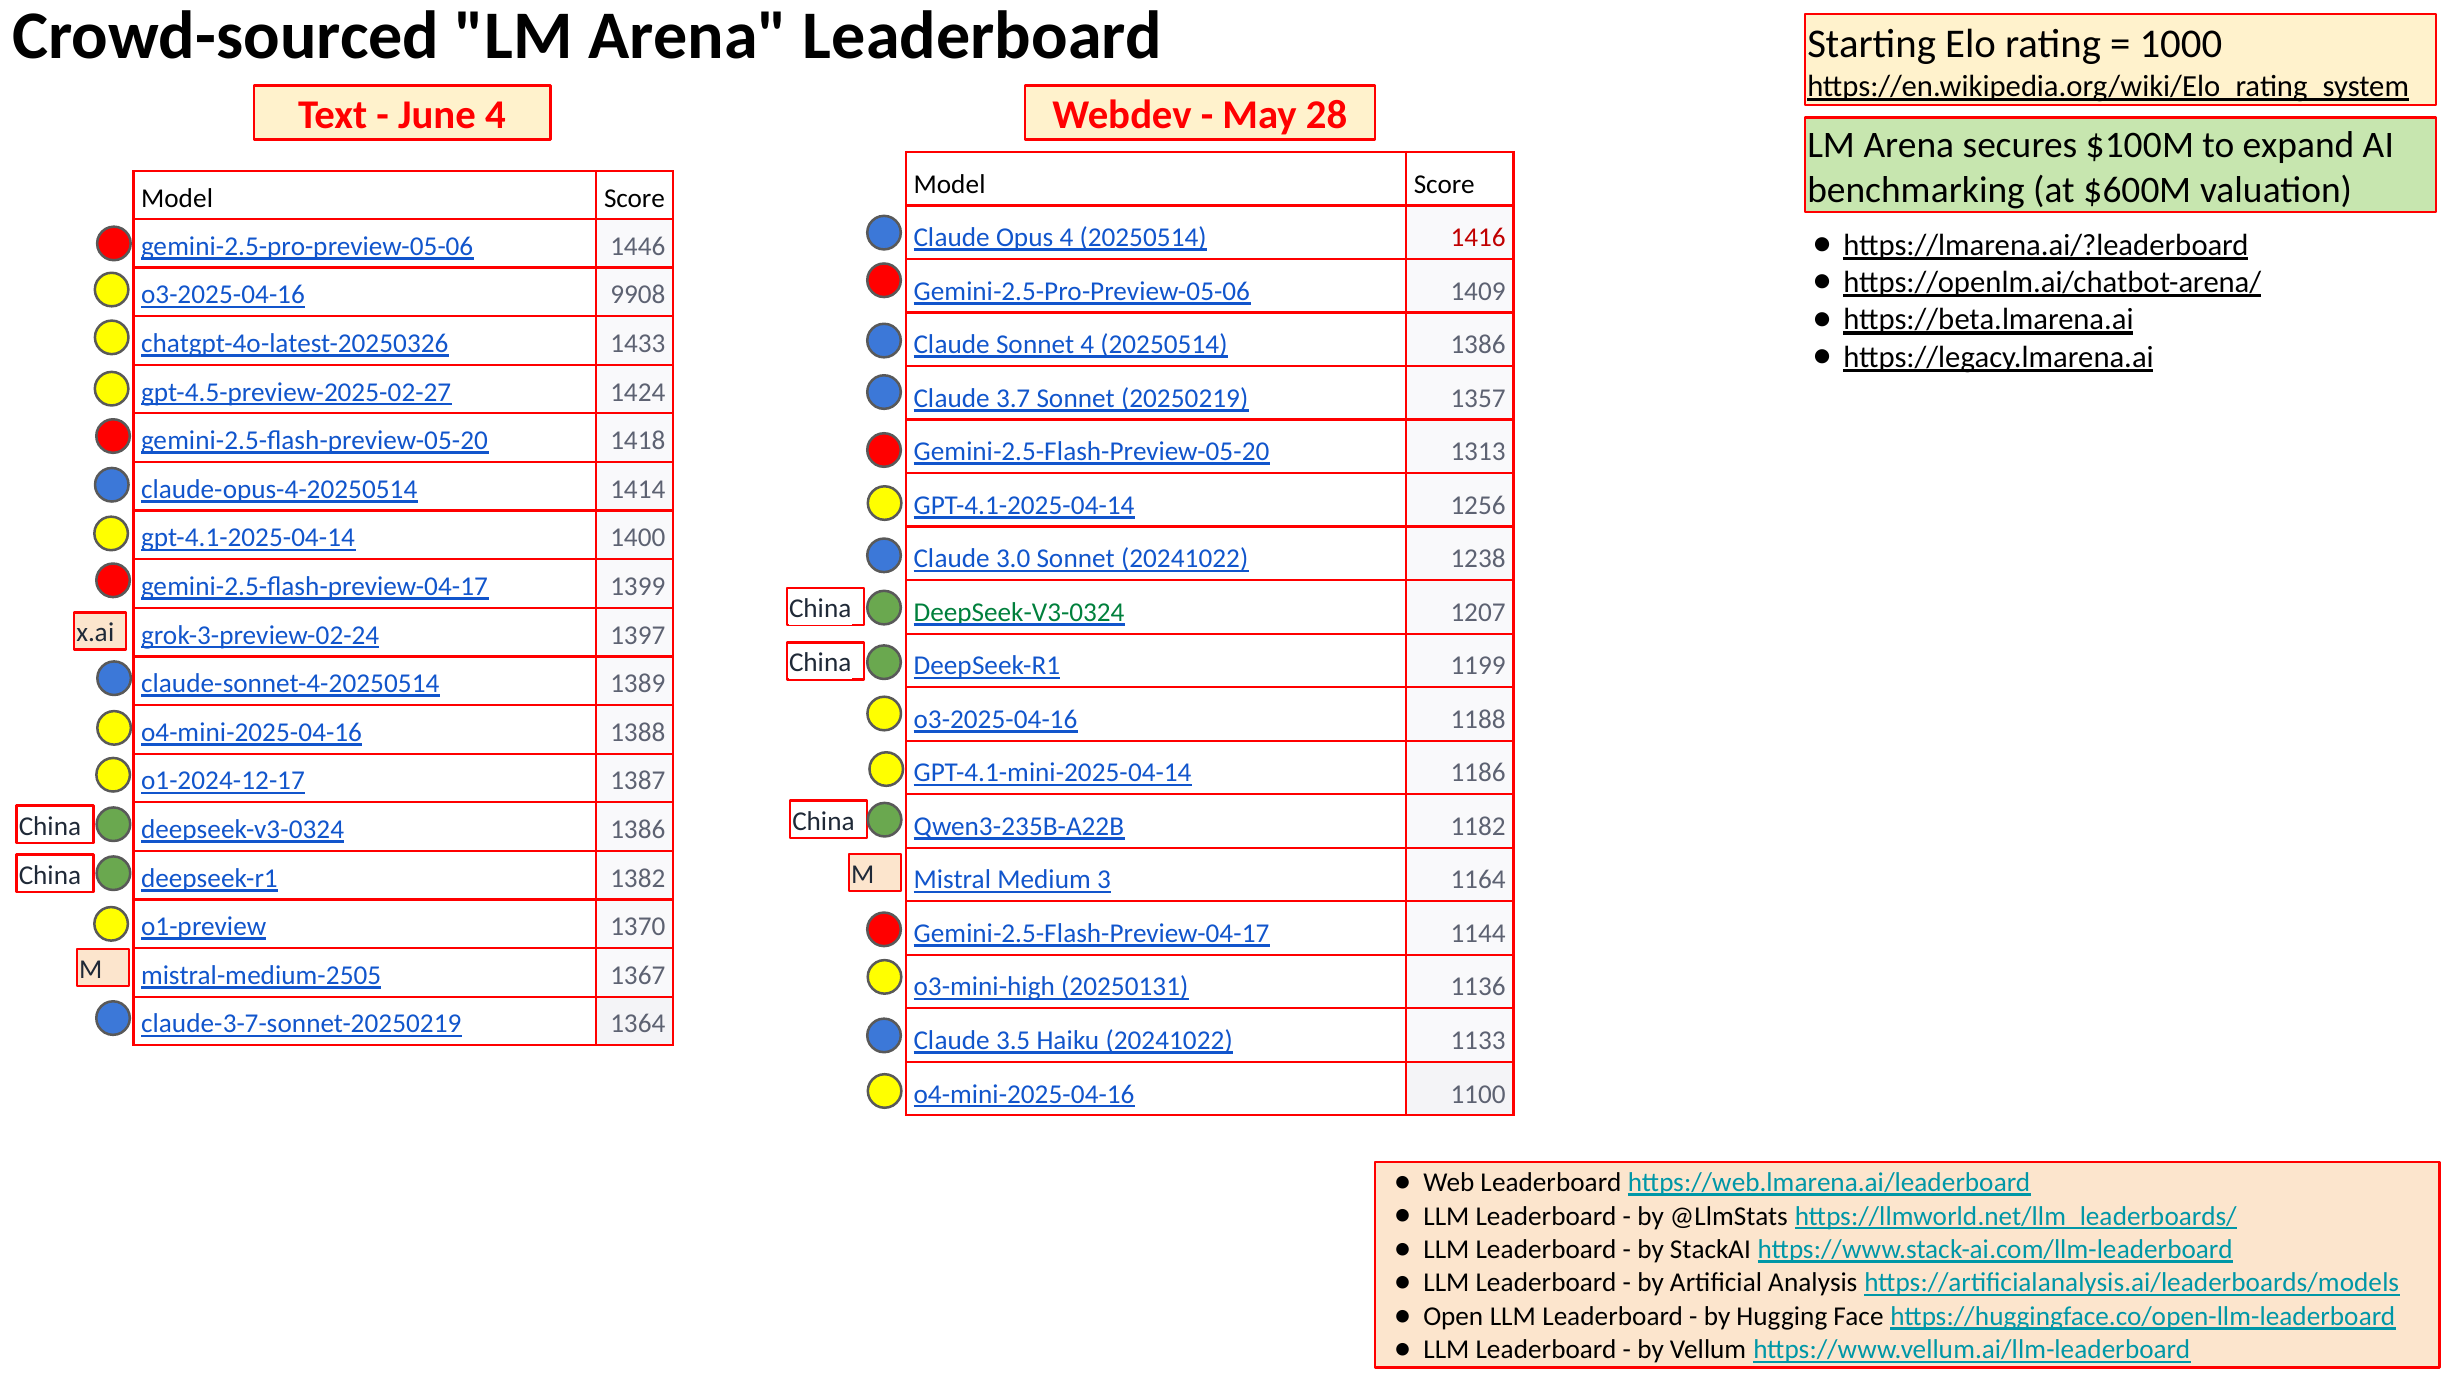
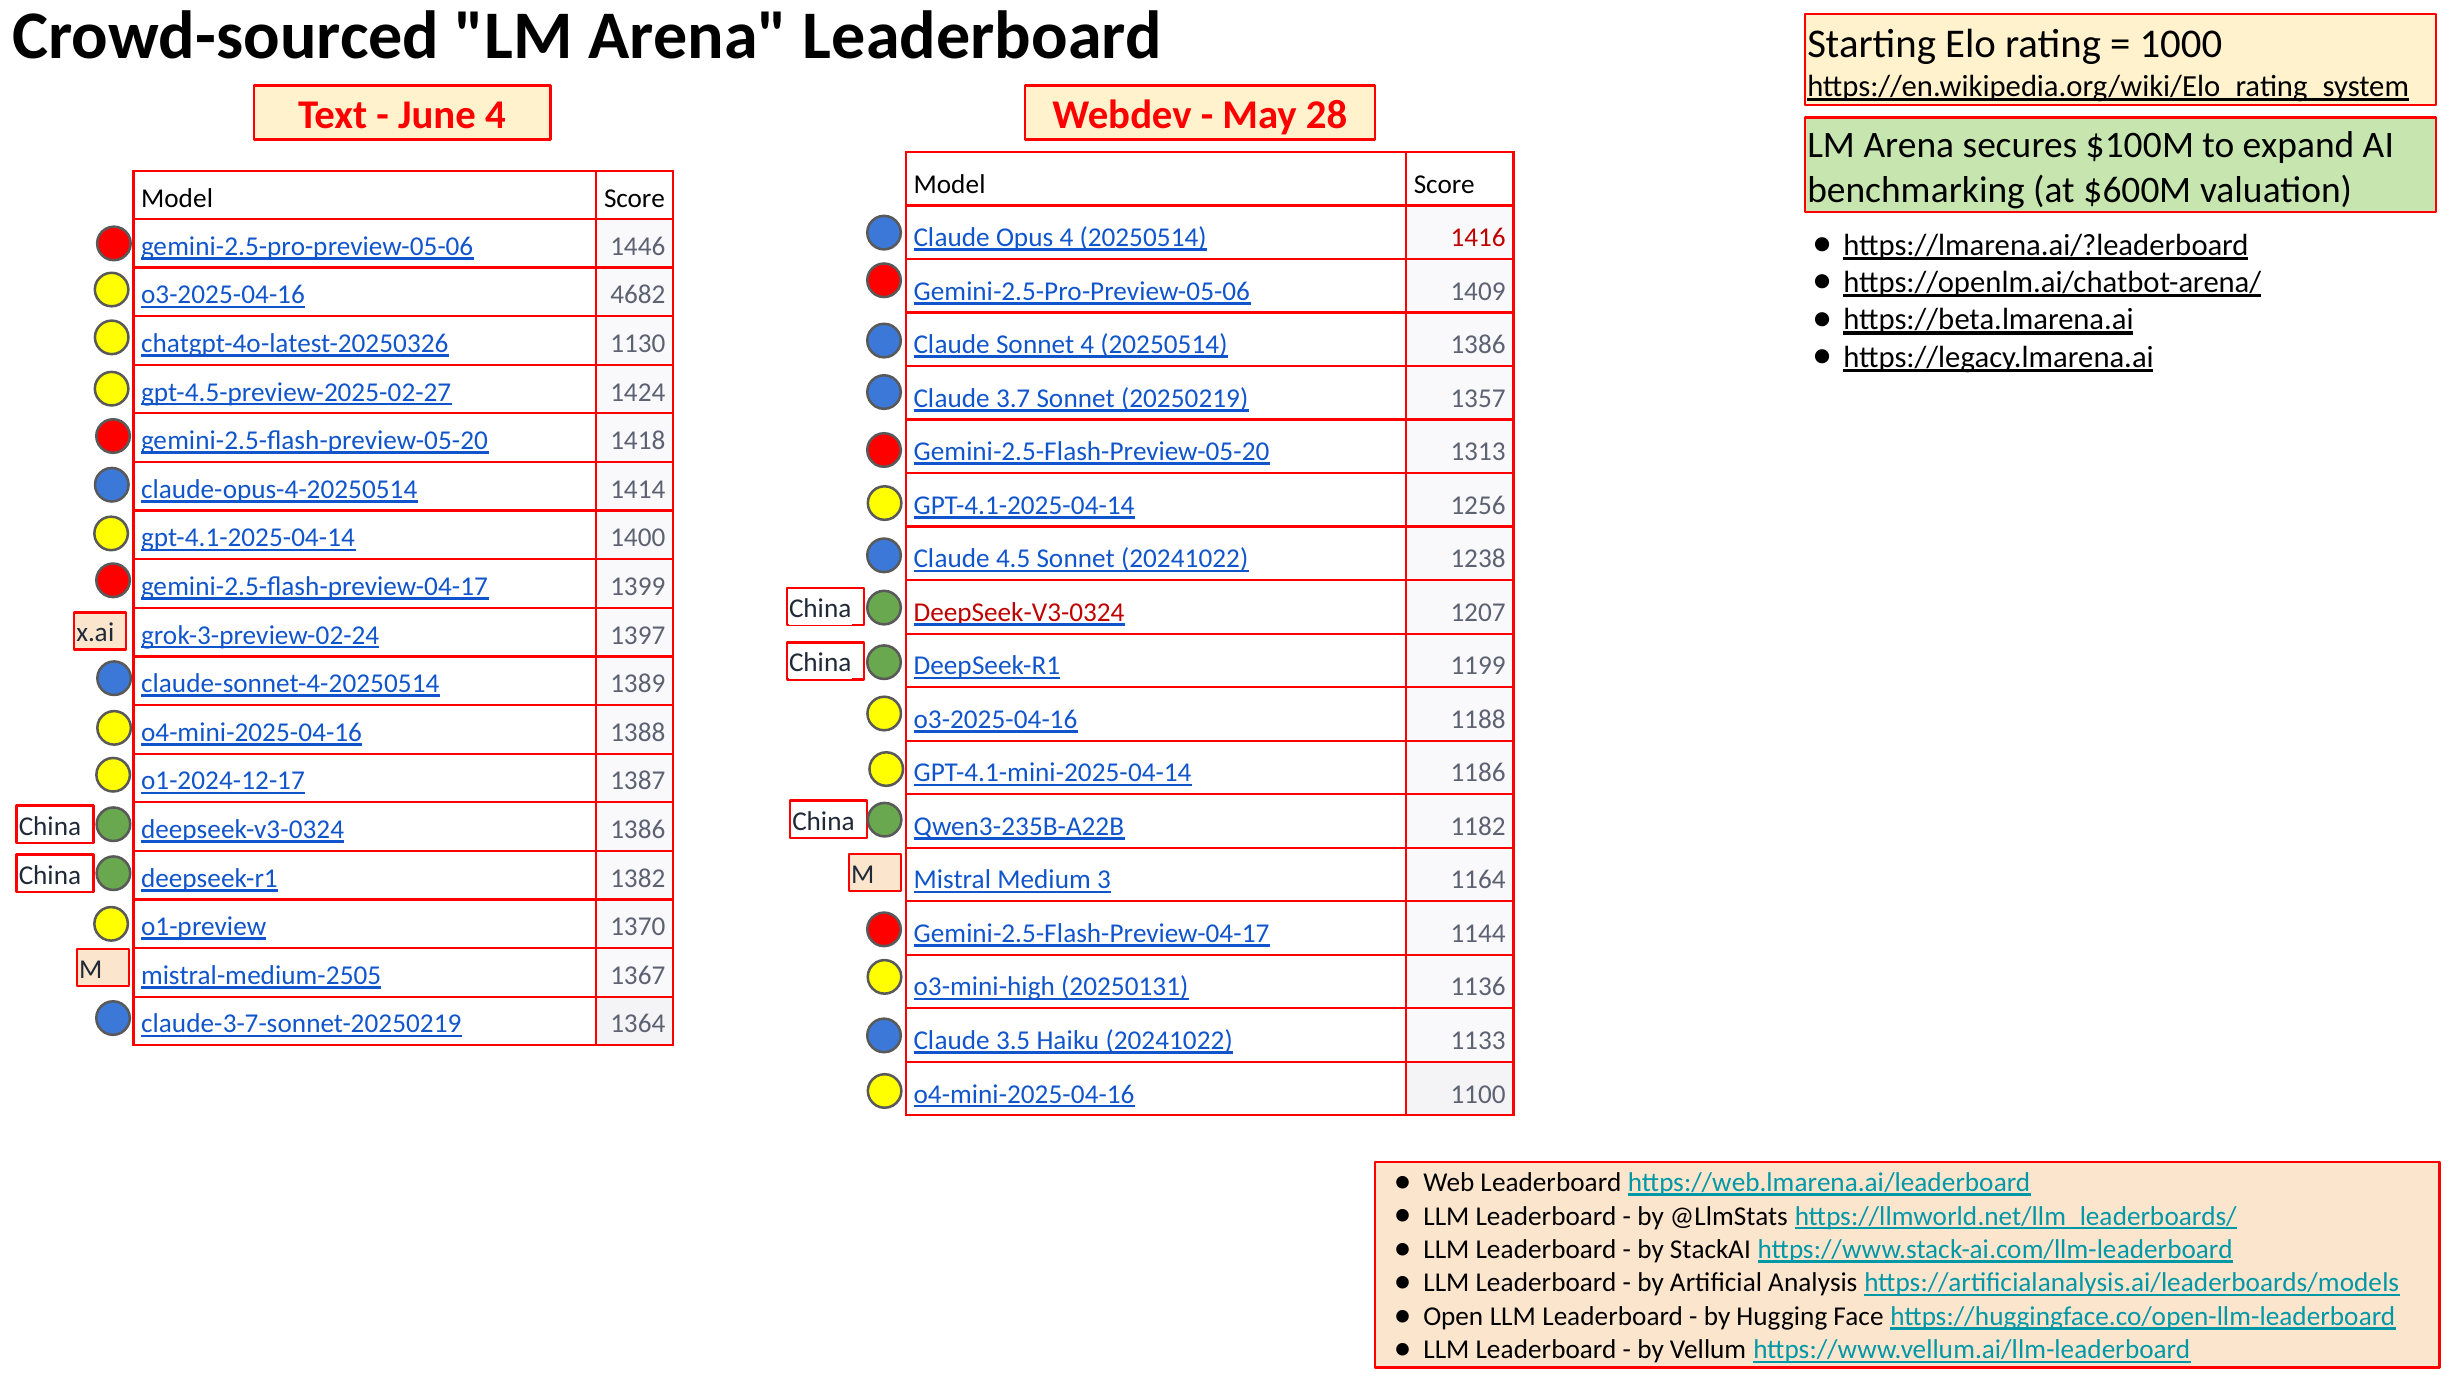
9908: 9908 -> 4682
1433: 1433 -> 1130
3.0: 3.0 -> 4.5
DeepSeek-V3-0324 at (1019, 612) colour: green -> red
